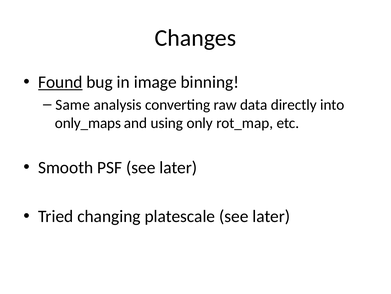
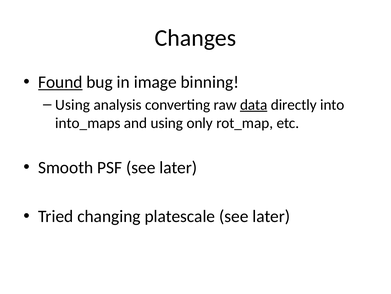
Same at (73, 104): Same -> Using
data underline: none -> present
only_maps: only_maps -> into_maps
